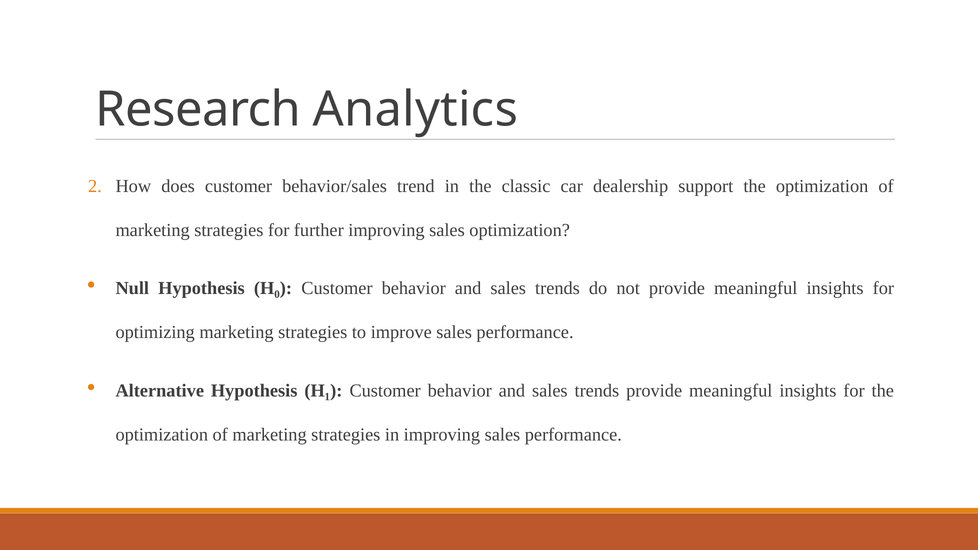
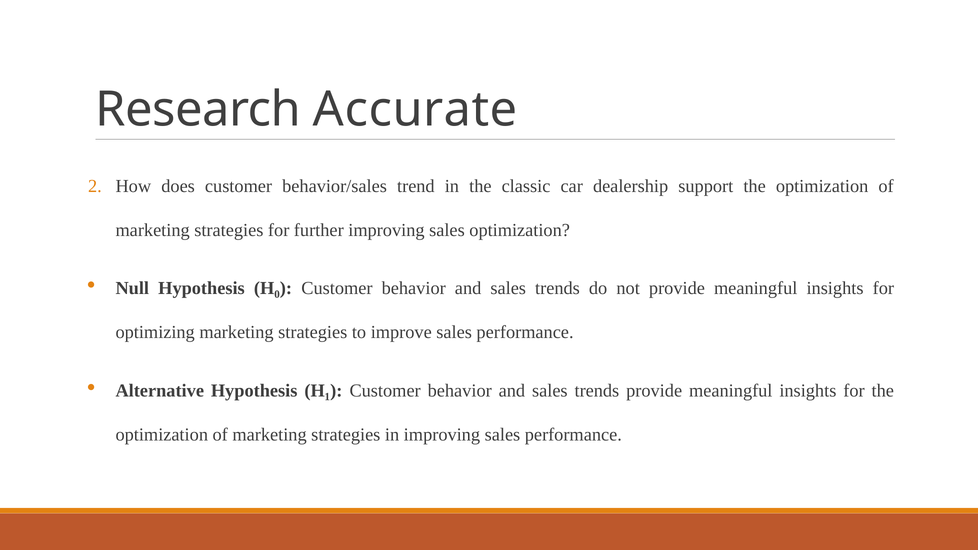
Analytics: Analytics -> Accurate
